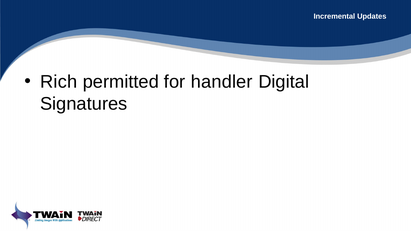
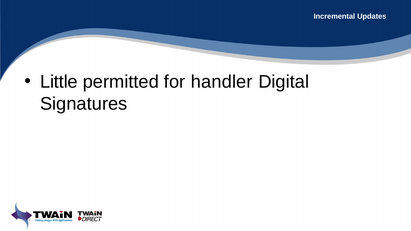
Rich: Rich -> Little
